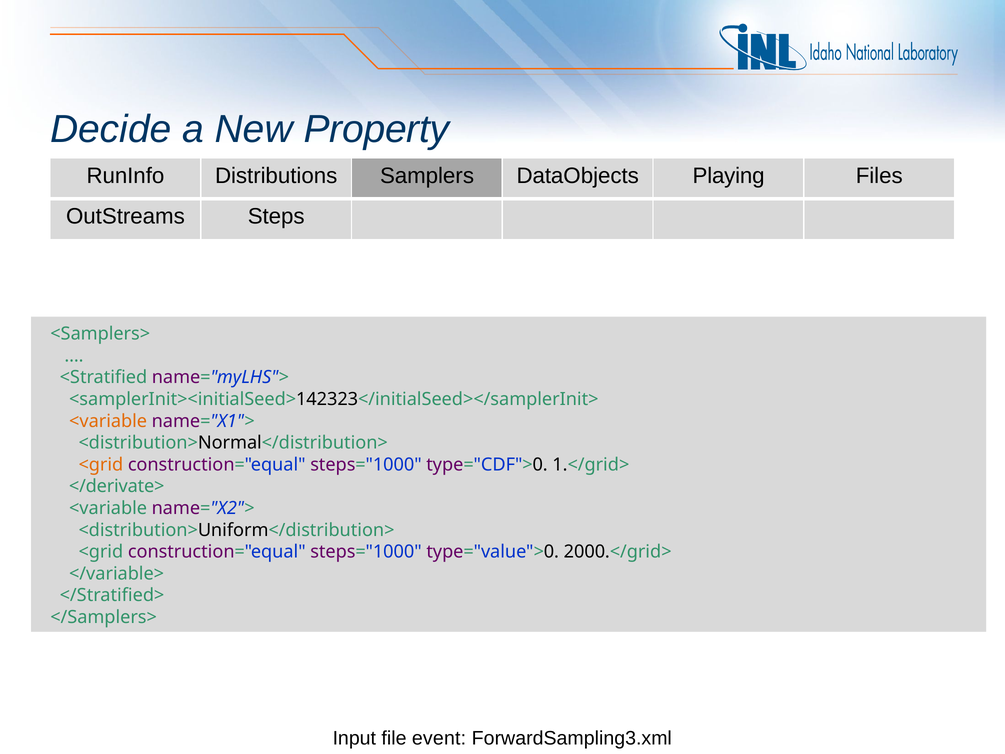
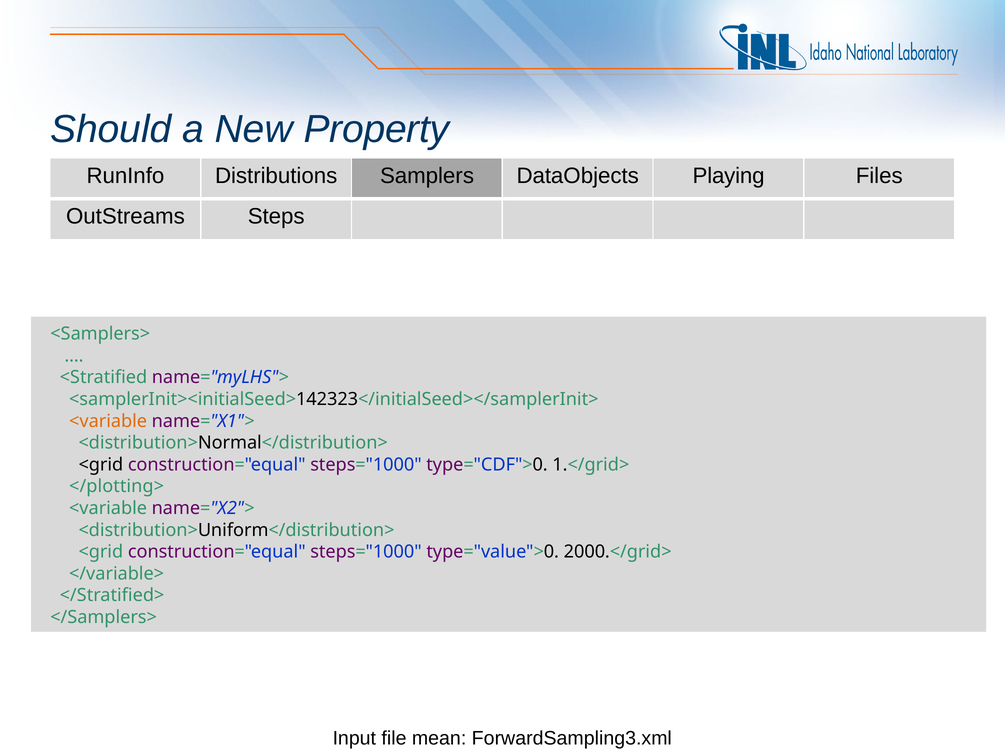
Decide: Decide -> Should
<grid at (101, 464) colour: orange -> black
</derivate>: </derivate> -> </plotting>
event: event -> mean
